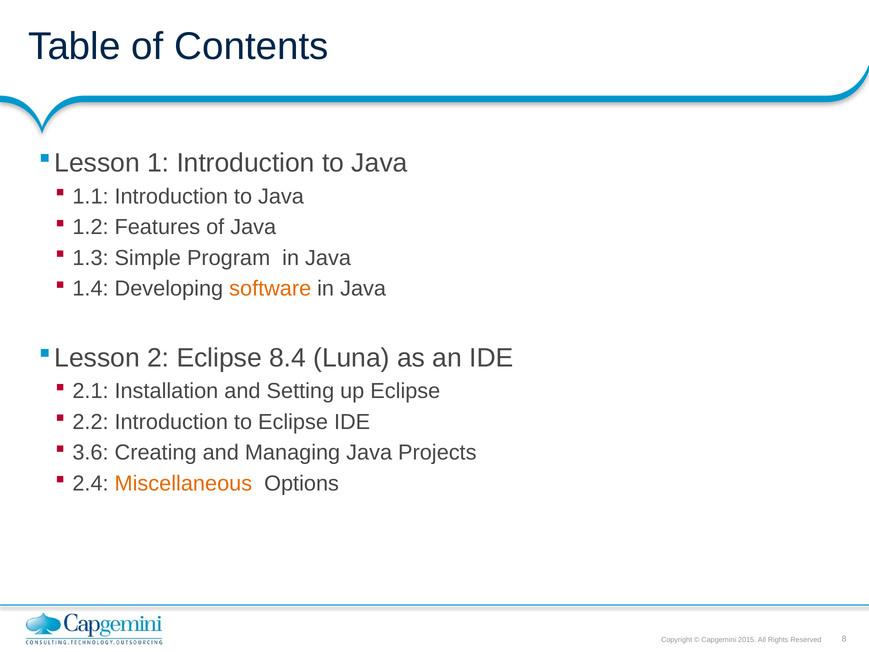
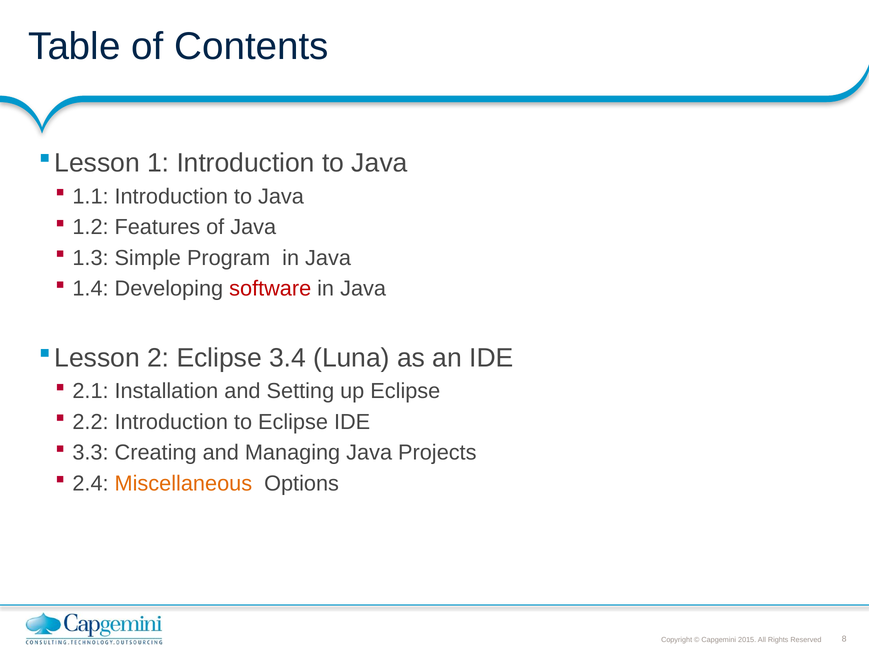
software colour: orange -> red
8.4: 8.4 -> 3.4
3.6: 3.6 -> 3.3
